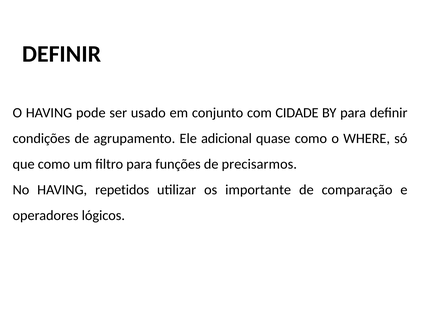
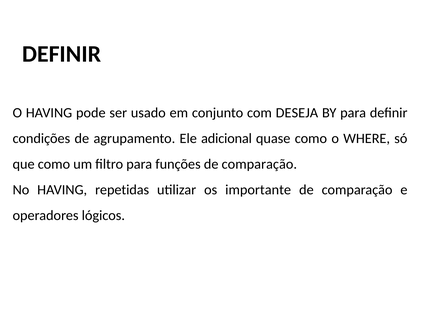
CIDADE: CIDADE -> DESEJA
funções de precisarmos: precisarmos -> comparação
repetidos: repetidos -> repetidas
